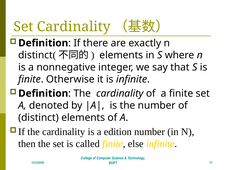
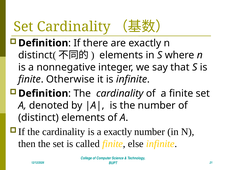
a edition: edition -> exactly
